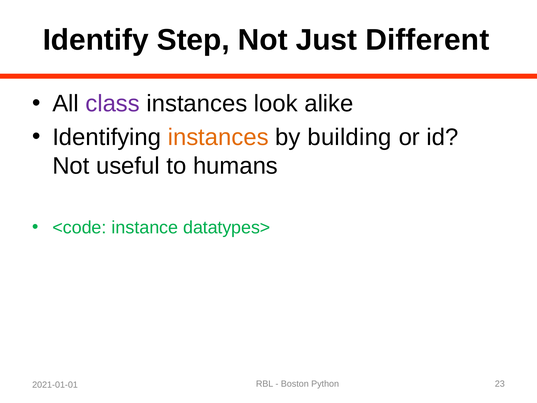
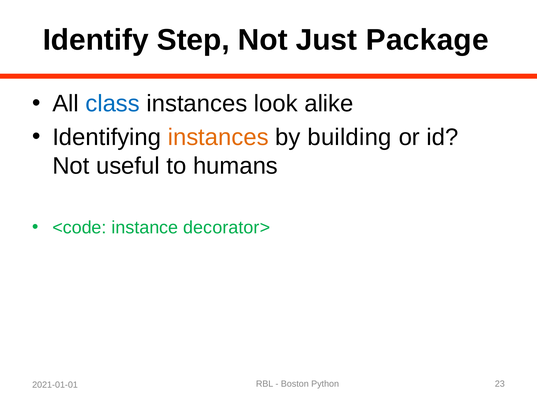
Different: Different -> Package
class colour: purple -> blue
datatypes>: datatypes> -> decorator>
